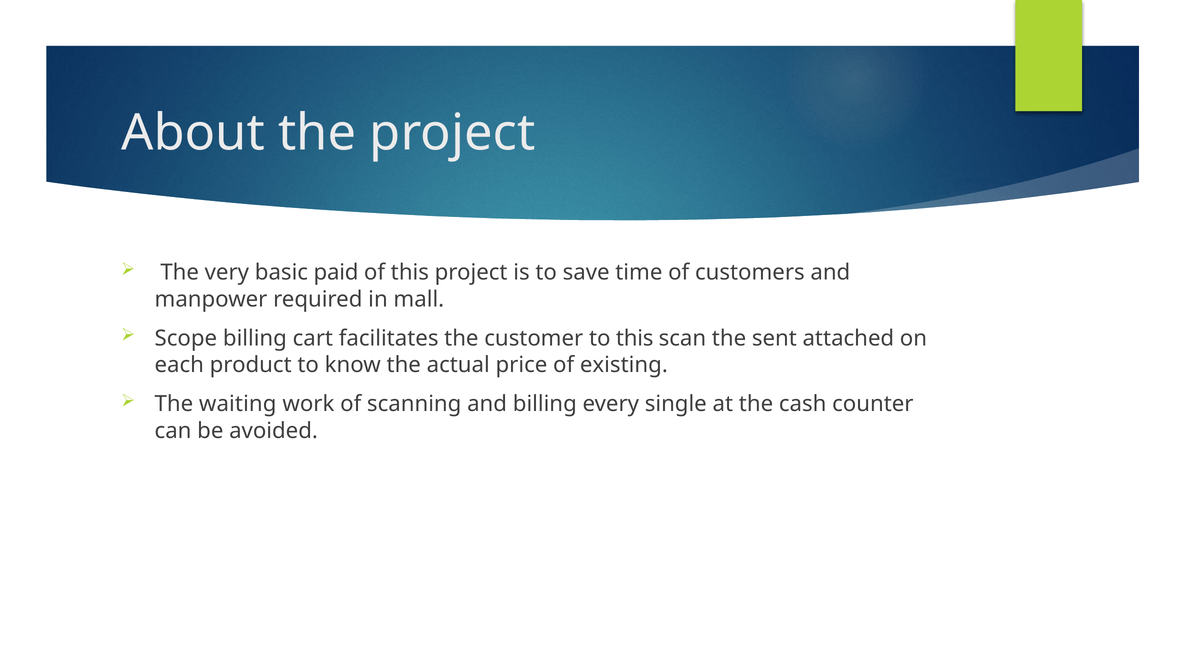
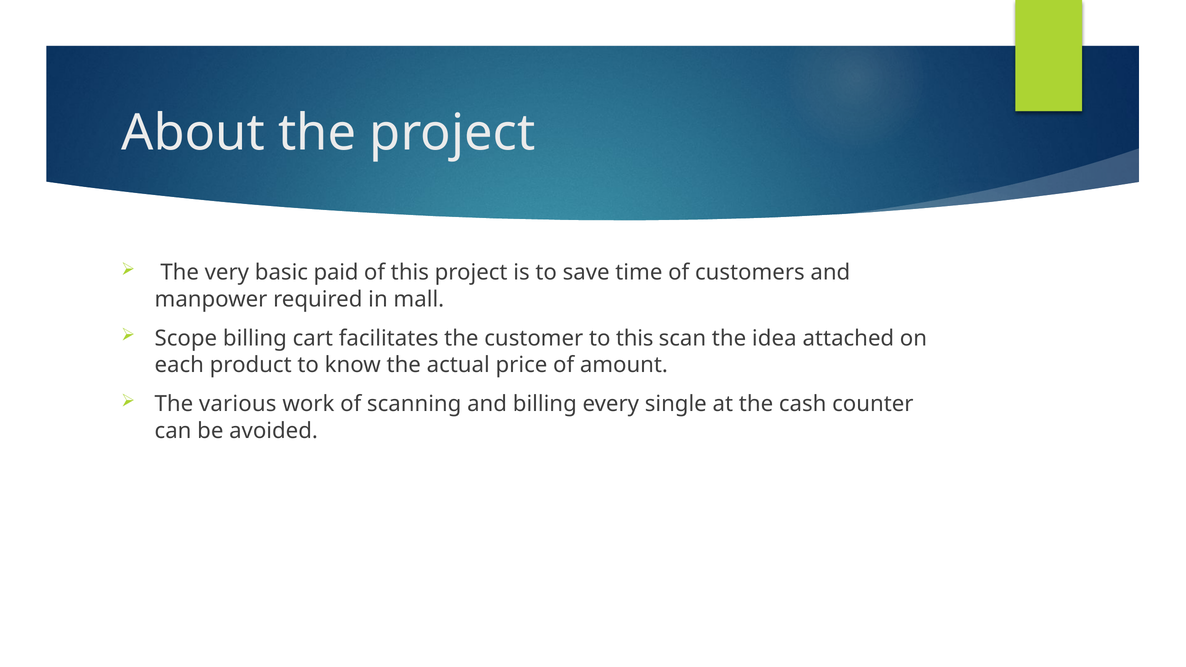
sent: sent -> idea
existing: existing -> amount
waiting: waiting -> various
